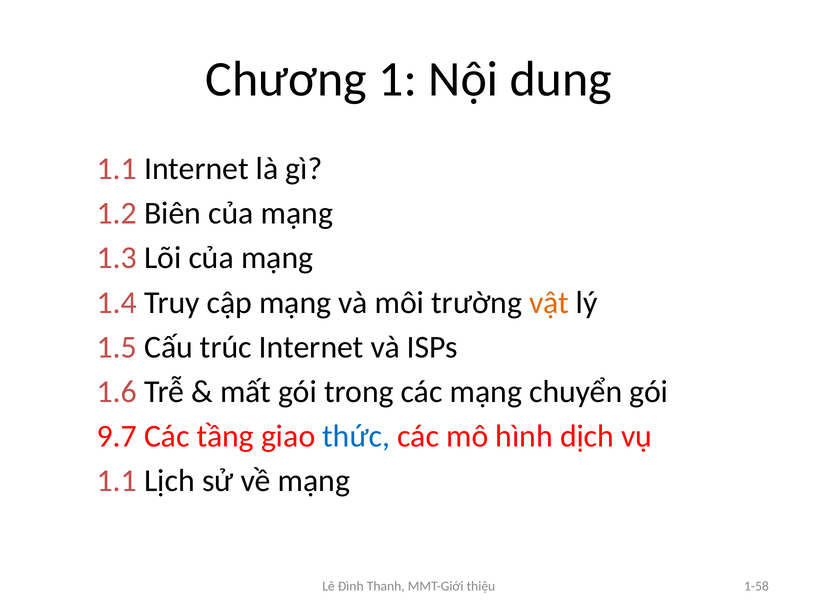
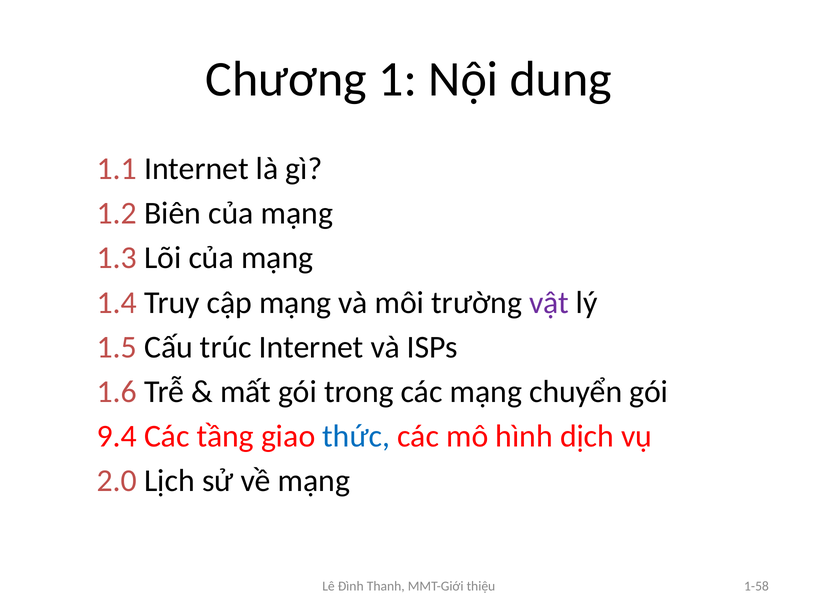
vật colour: orange -> purple
9.7: 9.7 -> 9.4
1.1 at (117, 481): 1.1 -> 2.0
